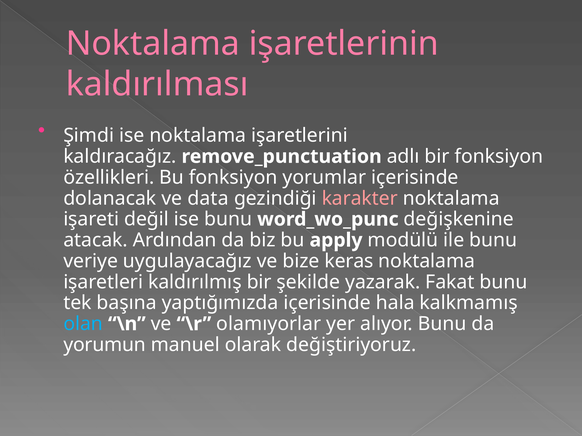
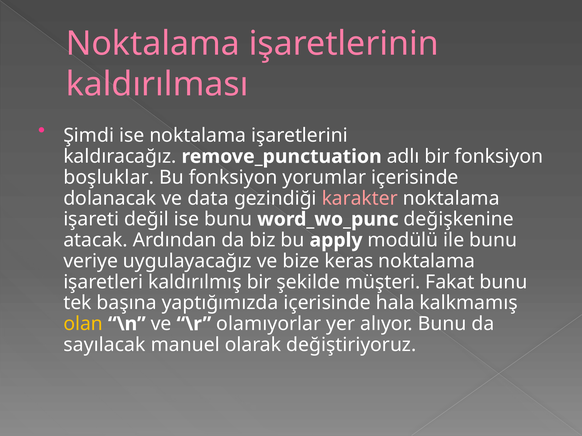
özellikleri: özellikleri -> boşluklar
yazarak: yazarak -> müşteri
olan colour: light blue -> yellow
yorumun: yorumun -> sayılacak
